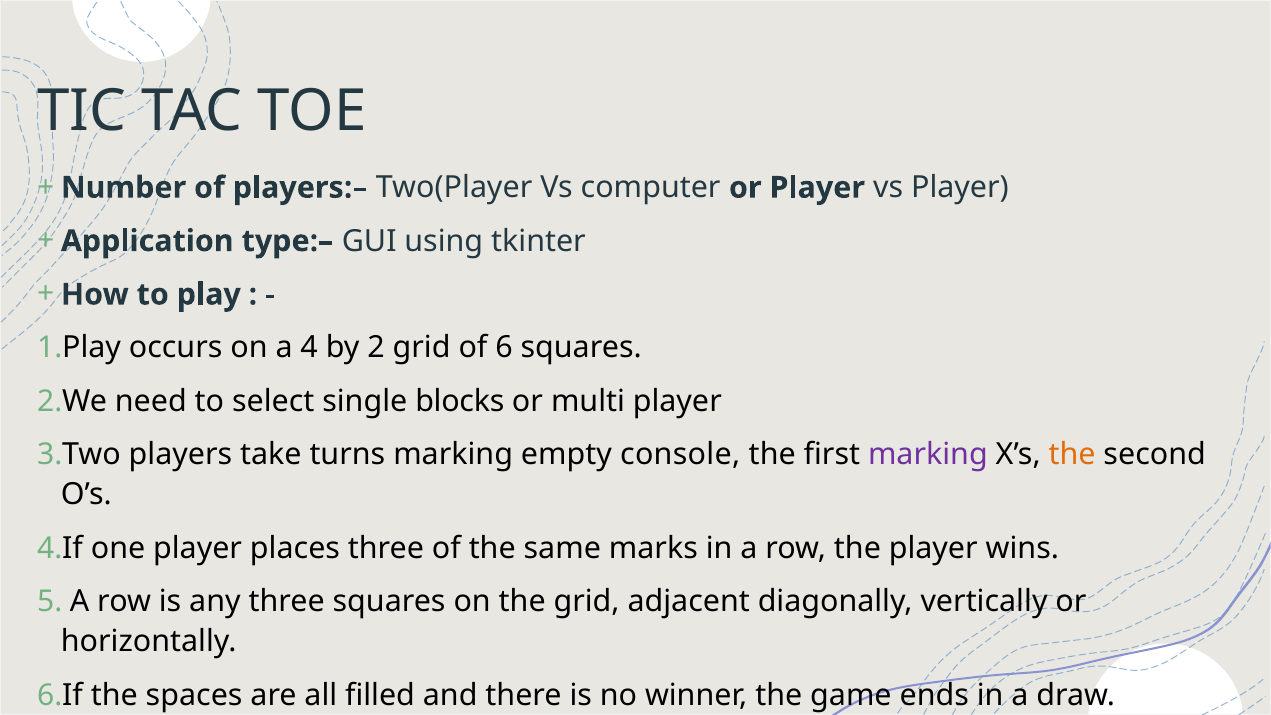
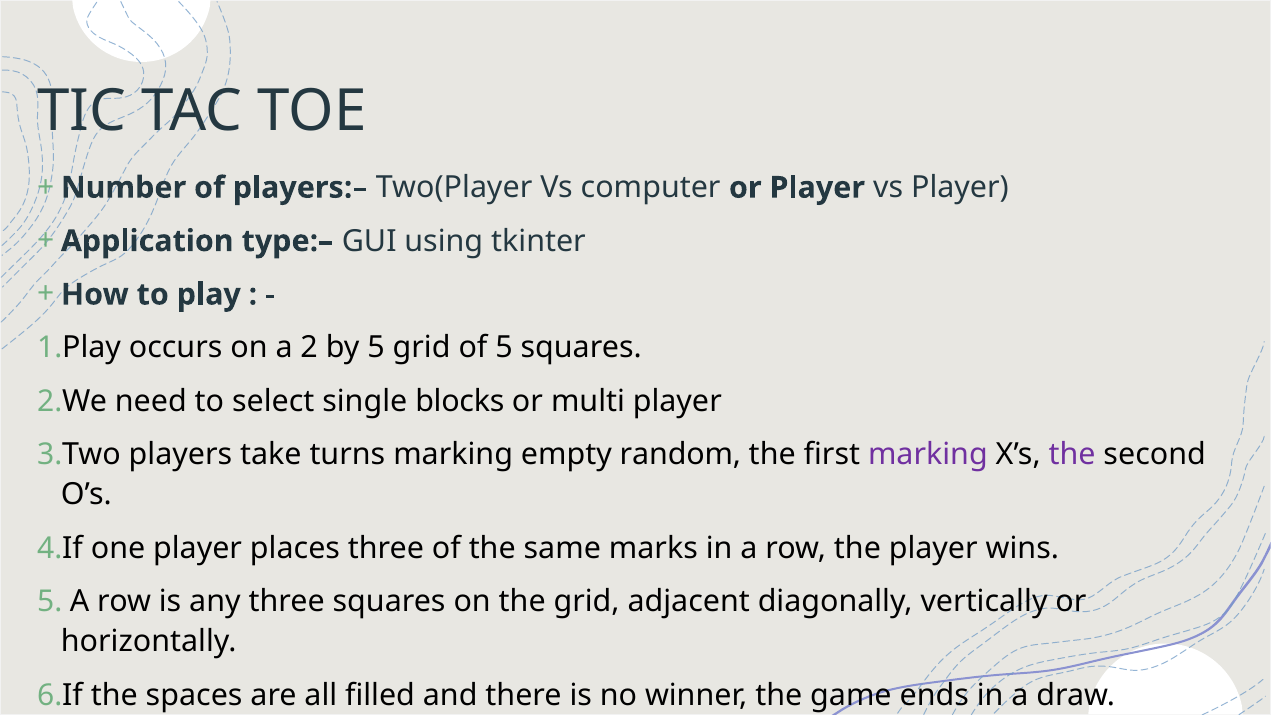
4: 4 -> 2
by 2: 2 -> 5
of 6: 6 -> 5
console: console -> random
the at (1072, 455) colour: orange -> purple
